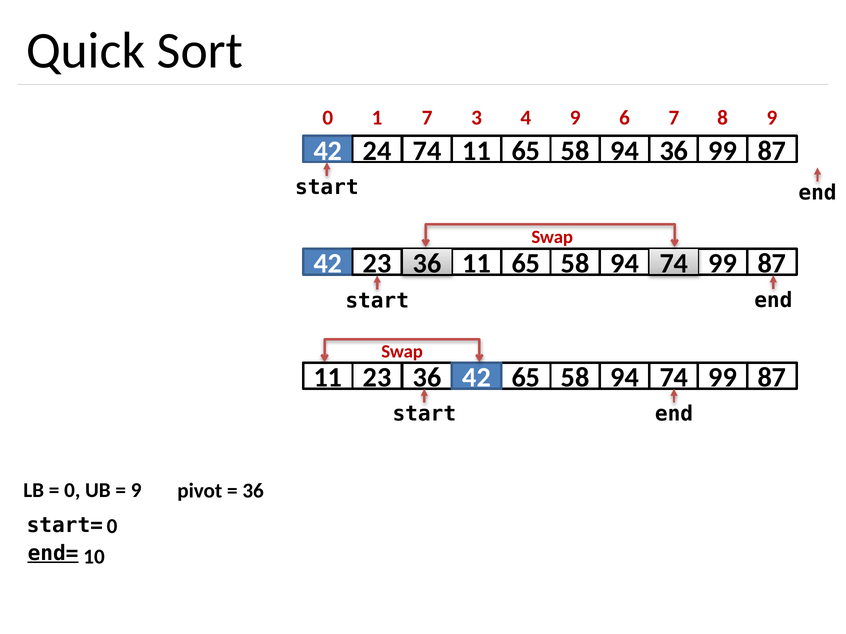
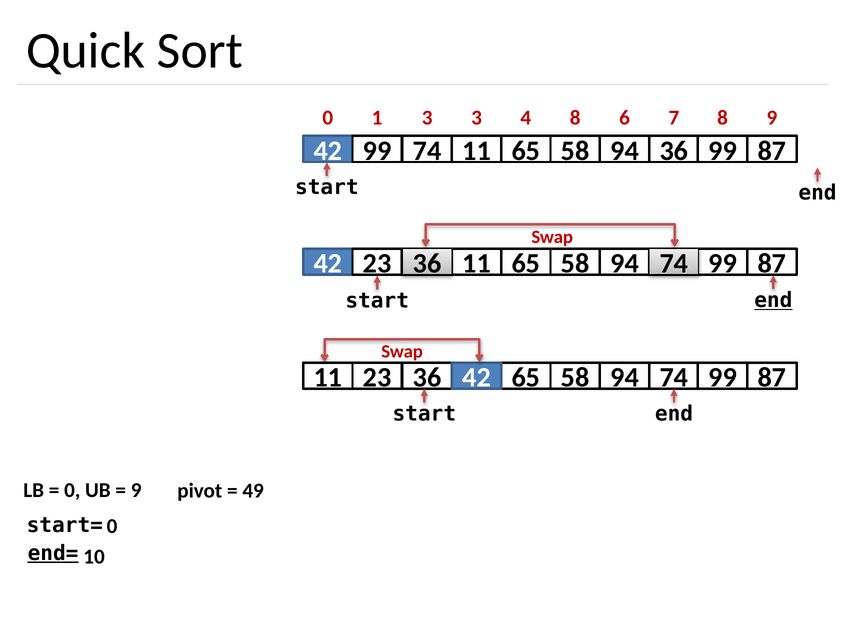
1 7: 7 -> 3
4 9: 9 -> 8
24 at (377, 151): 24 -> 99
end at (773, 301) underline: none -> present
36 at (253, 491): 36 -> 49
